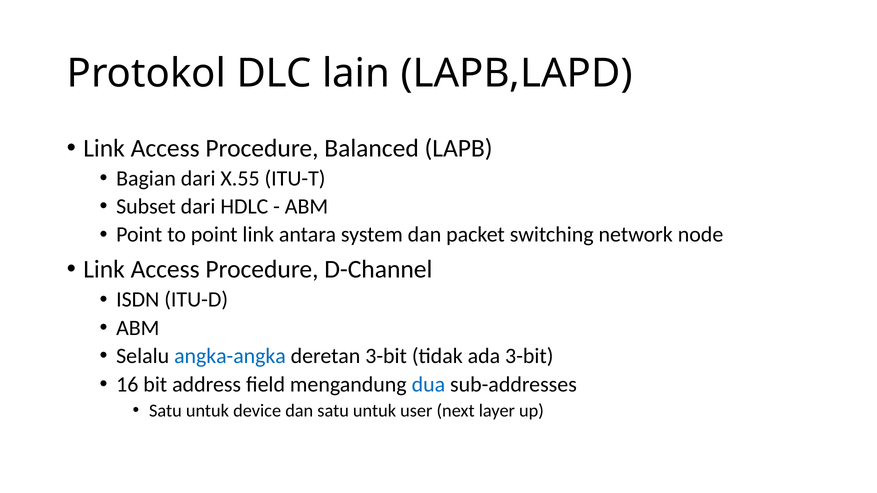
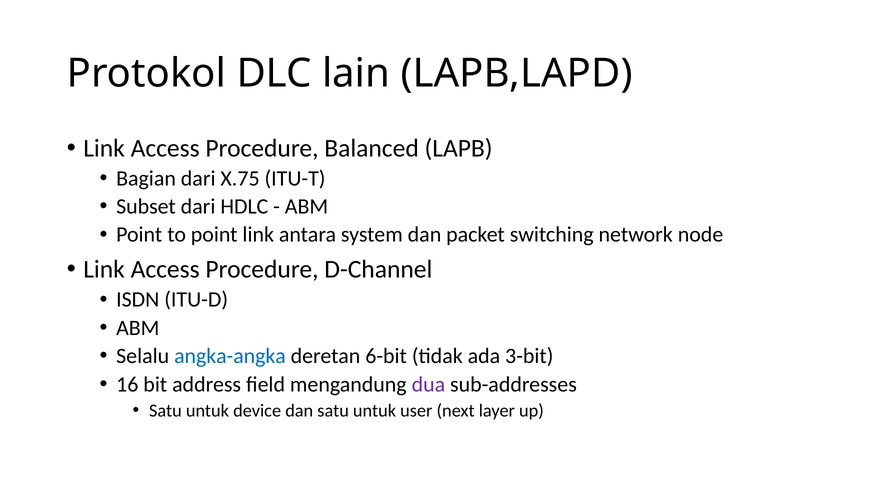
X.55: X.55 -> X.75
deretan 3-bit: 3-bit -> 6-bit
dua colour: blue -> purple
